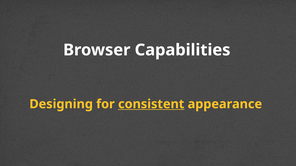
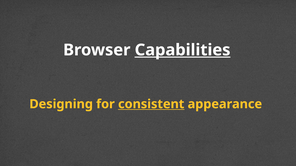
Capabilities underline: none -> present
